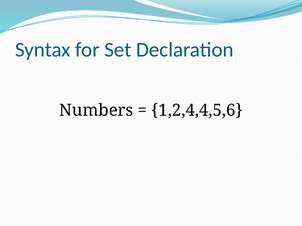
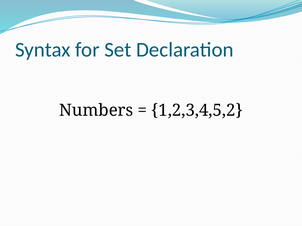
1,2,4,4,5,6: 1,2,4,4,5,6 -> 1,2,3,4,5,2
